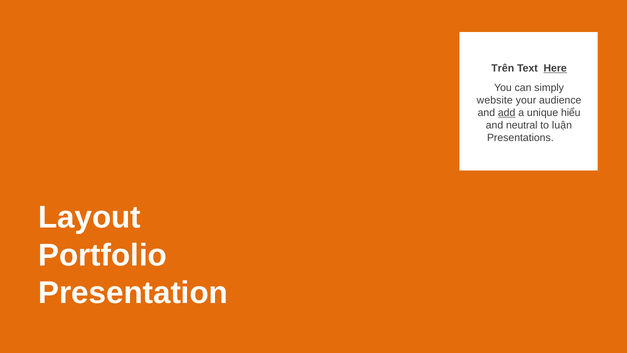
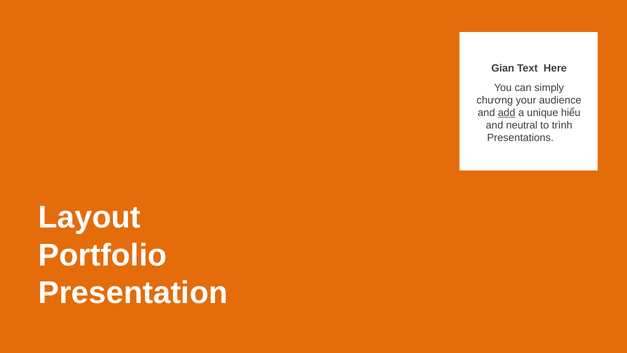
Trên: Trên -> Gian
Here underline: present -> none
website: website -> chương
luận: luận -> trình
